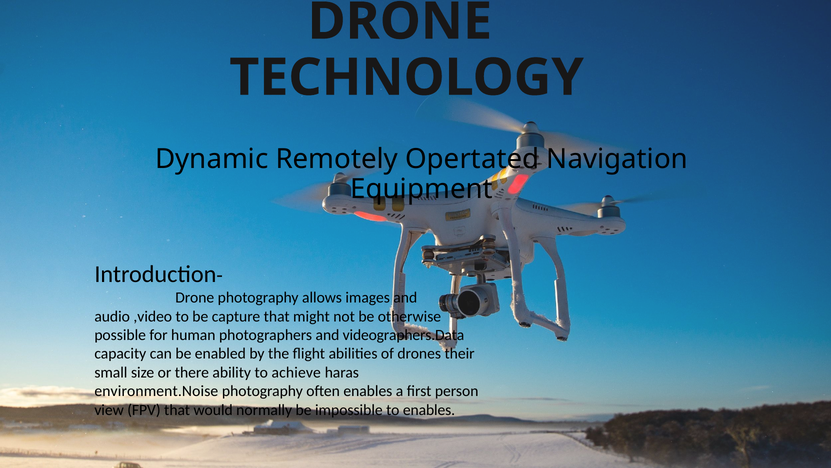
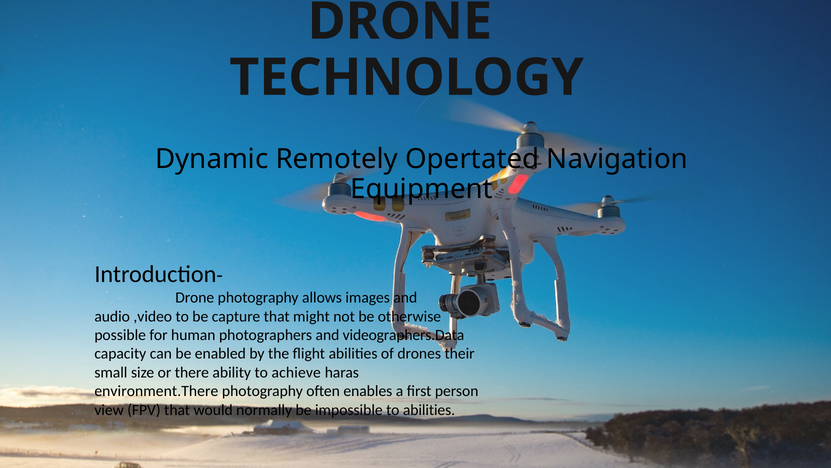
environment.Noise: environment.Noise -> environment.There
to enables: enables -> abilities
